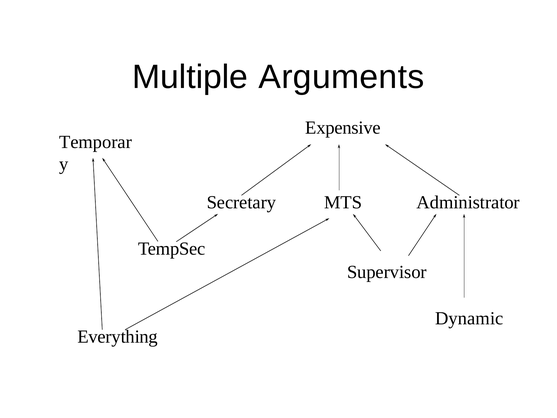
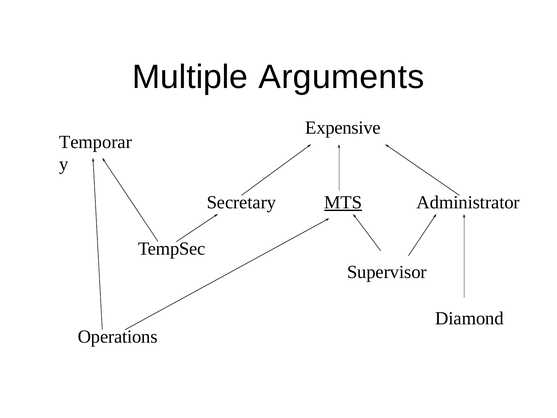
MTS underline: none -> present
Dynamic: Dynamic -> Diamond
Everything: Everything -> Operations
